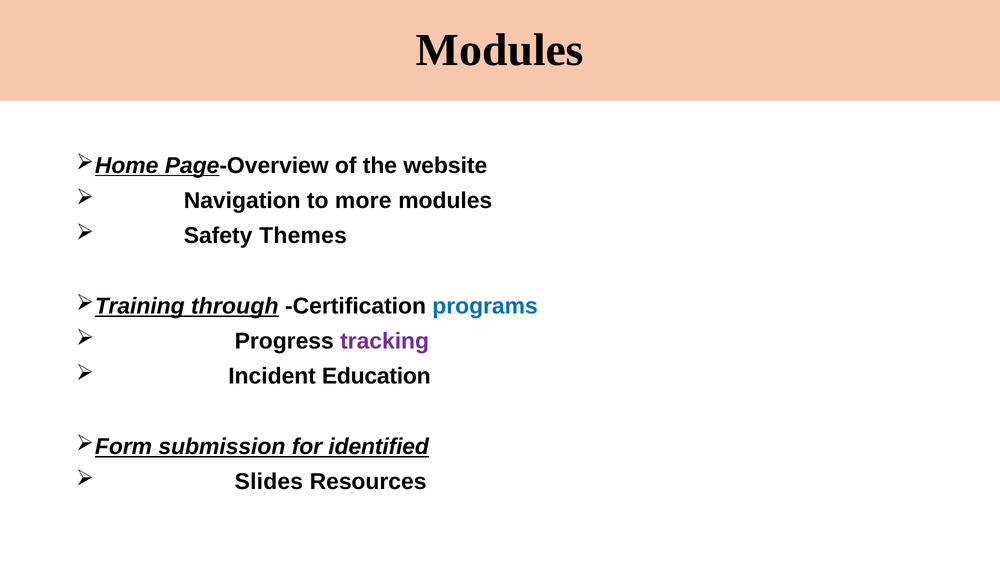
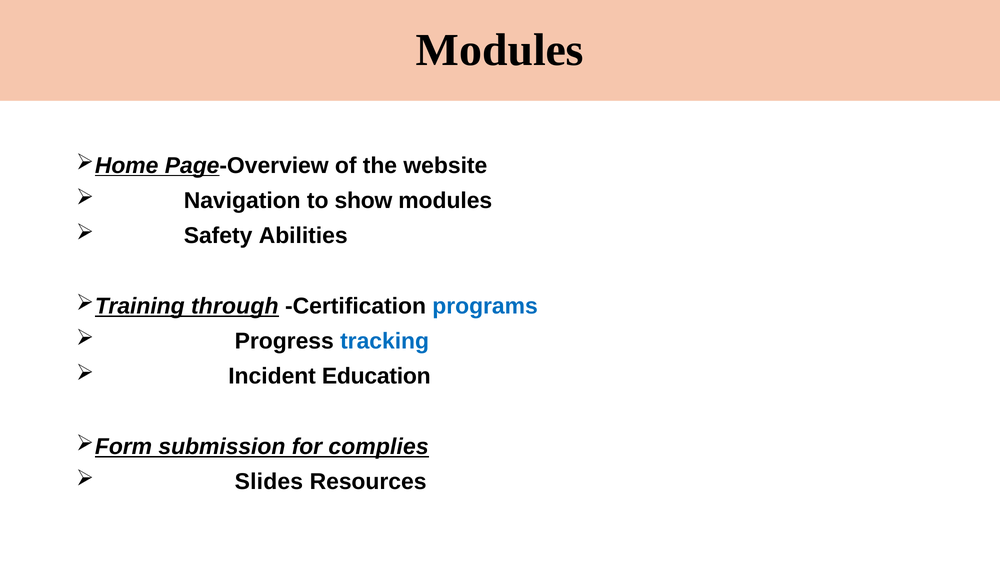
more: more -> show
Themes: Themes -> Abilities
tracking colour: purple -> blue
identified: identified -> complies
